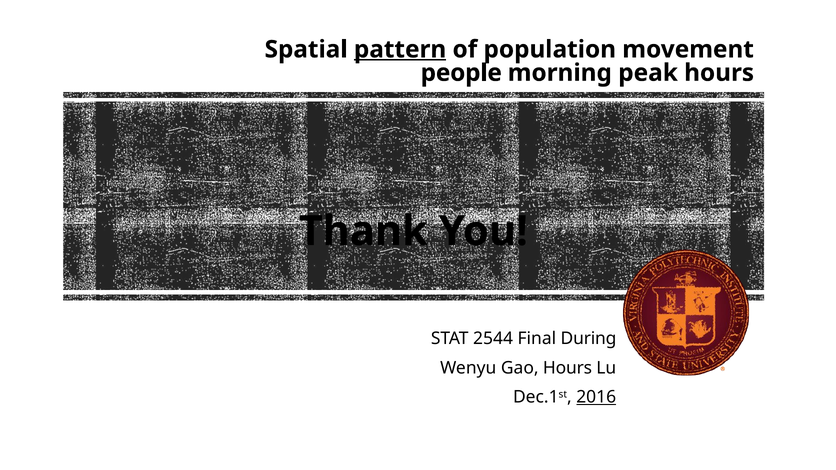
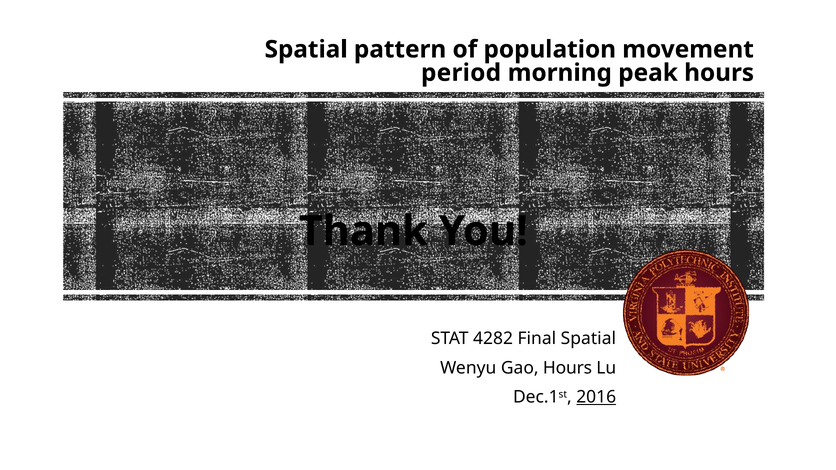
pattern underline: present -> none
people: people -> period
2544: 2544 -> 4282
Final During: During -> Spatial
